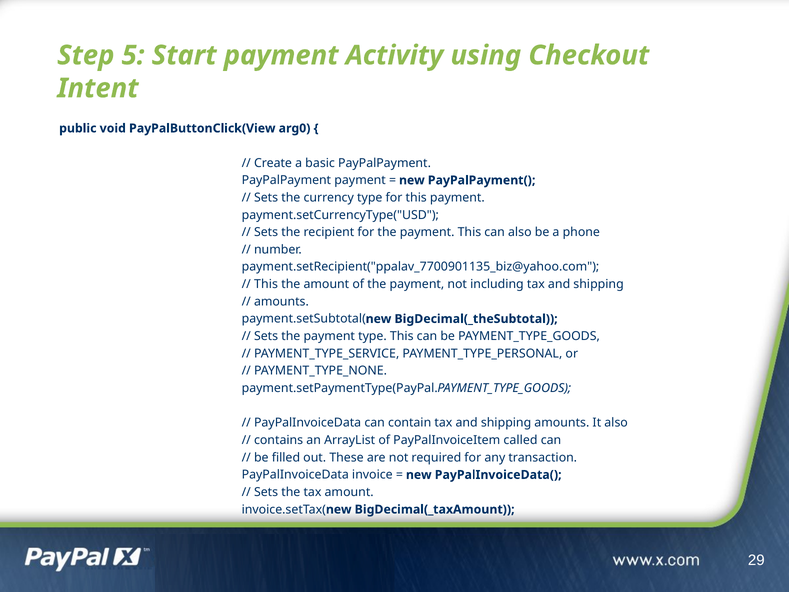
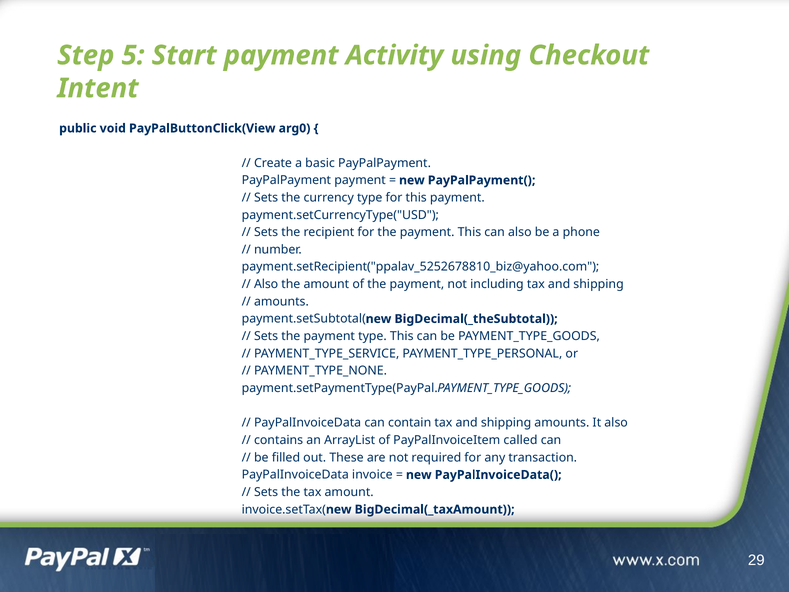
payment.setRecipient("ppalav_7700901135_biz@yahoo.com: payment.setRecipient("ppalav_7700901135_biz@yahoo.com -> payment.setRecipient("ppalav_5252678810_biz@yahoo.com
This at (266, 284): This -> Also
